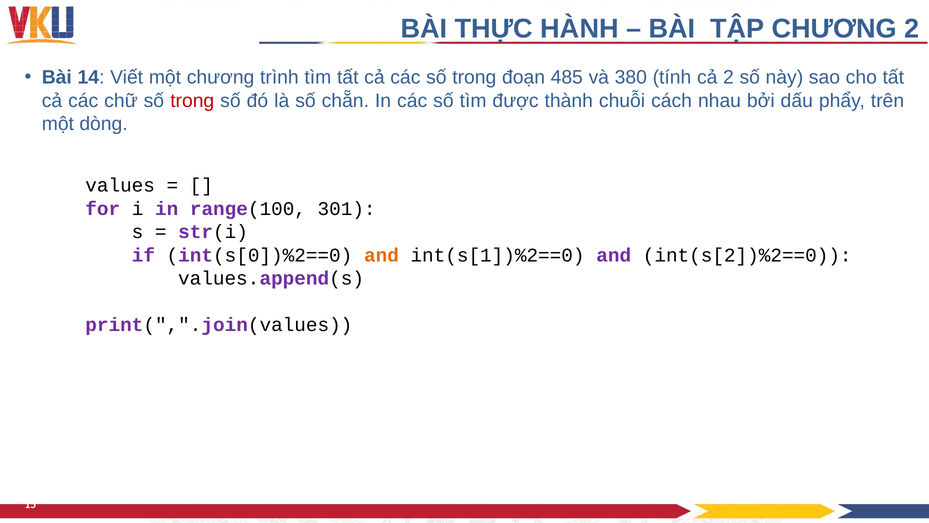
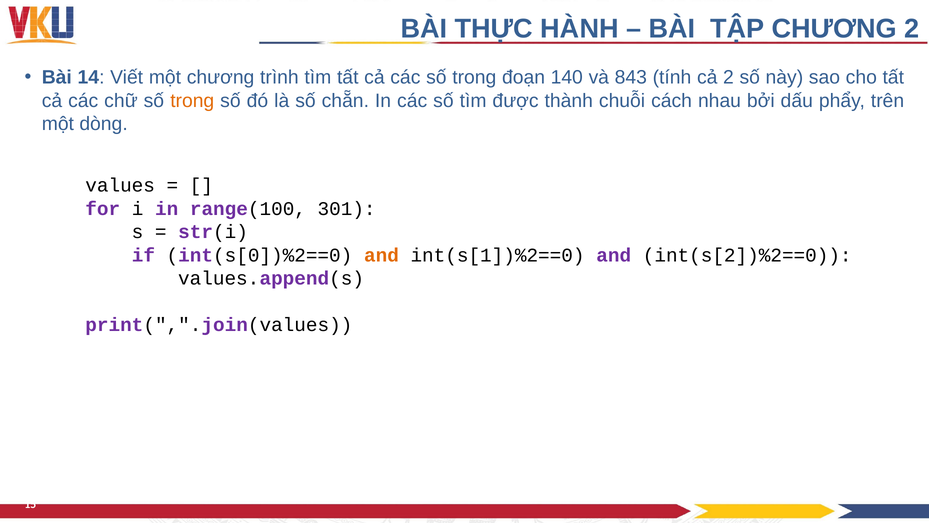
485: 485 -> 140
380: 380 -> 843
trong at (192, 101) colour: red -> orange
